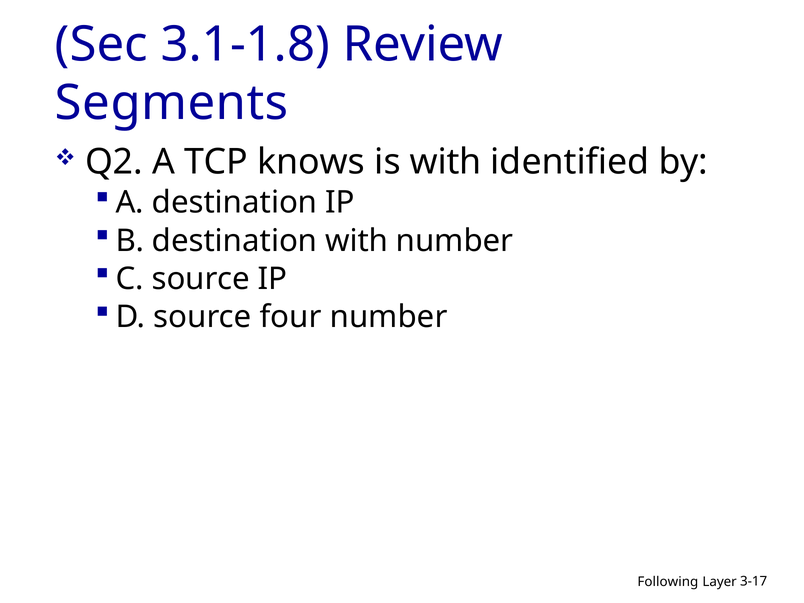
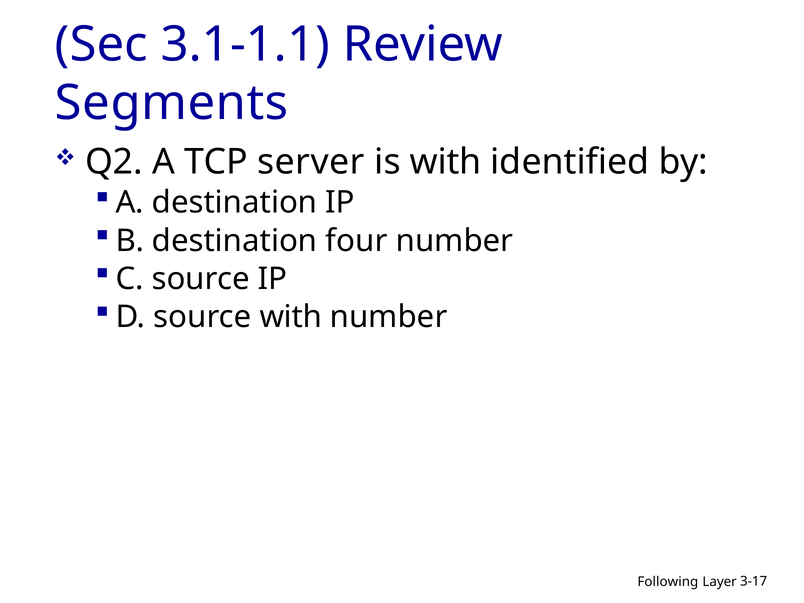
3.1-1.8: 3.1-1.8 -> 3.1-1.1
knows: knows -> server
destination with: with -> four
source four: four -> with
